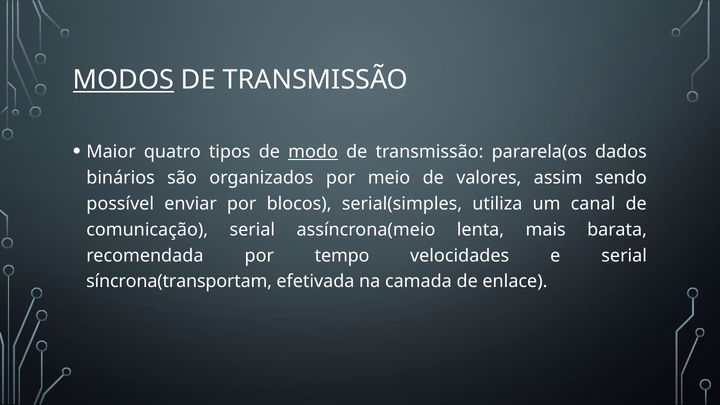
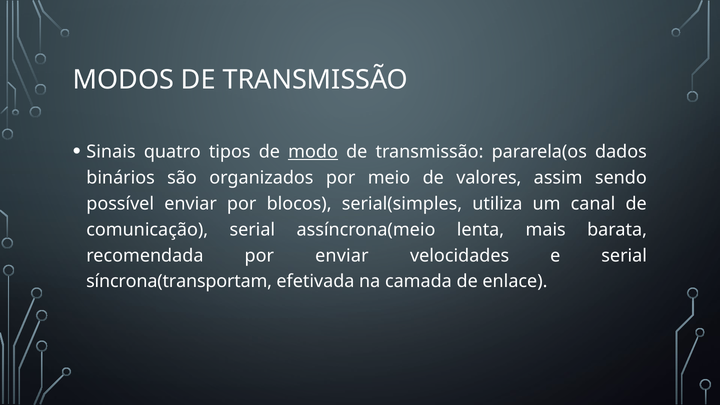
MODOS underline: present -> none
Maior: Maior -> Sinais
por tempo: tempo -> enviar
